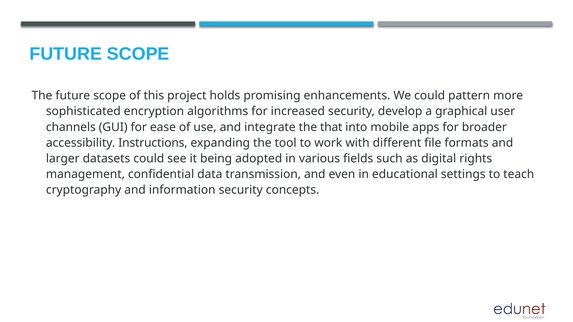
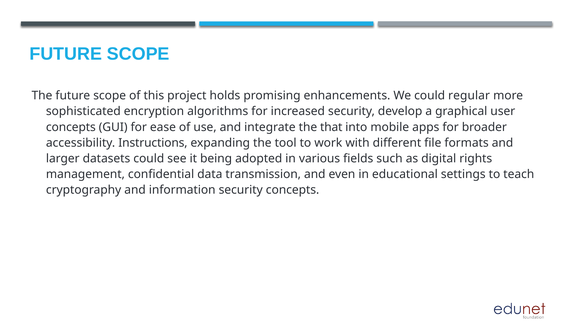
pattern: pattern -> regular
channels at (71, 127): channels -> concepts
